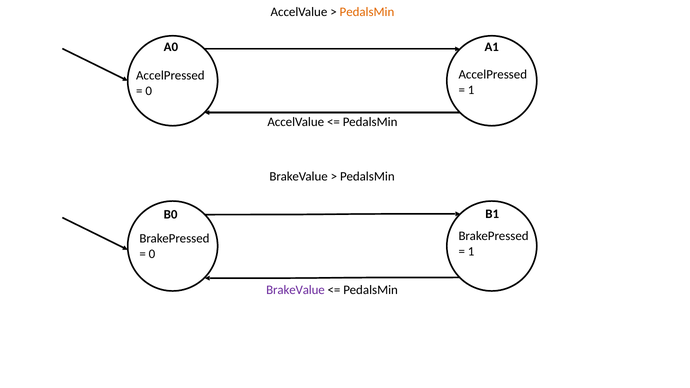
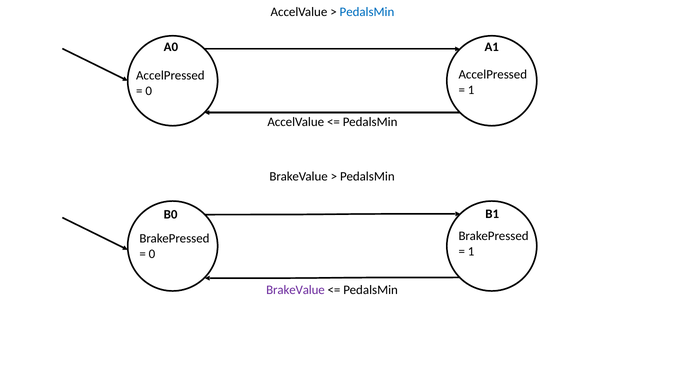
PedalsMin at (367, 12) colour: orange -> blue
